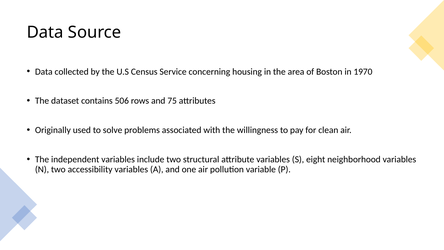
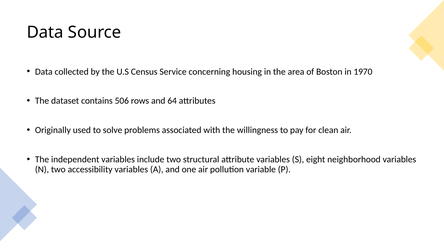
75: 75 -> 64
